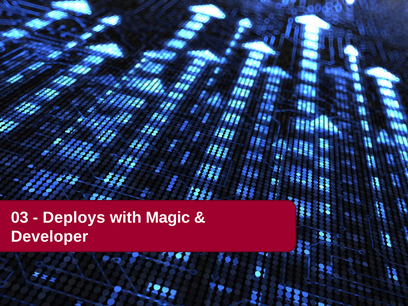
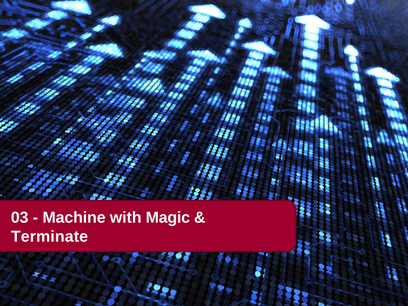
Deploys: Deploys -> Machine
Developer: Developer -> Terminate
